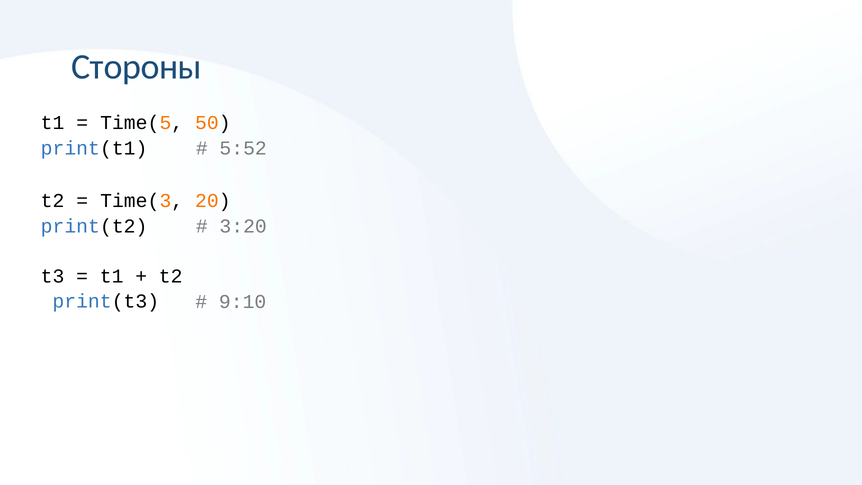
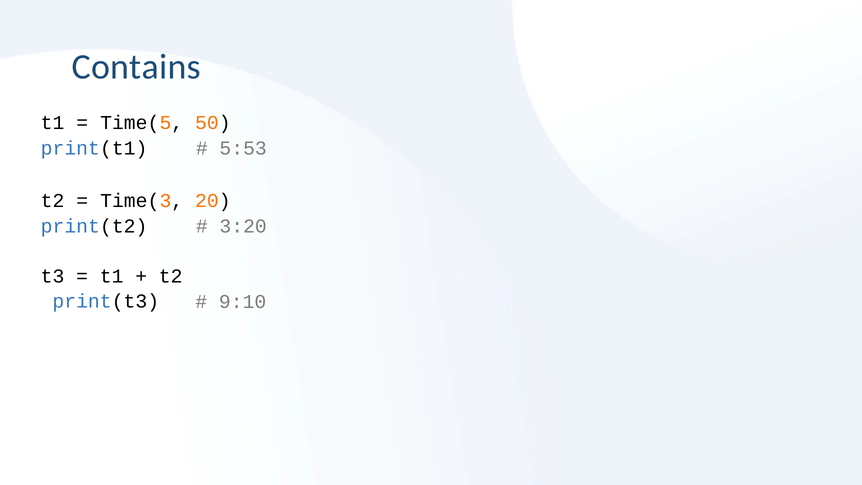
Стороны: Стороны -> Contains
5:52: 5:52 -> 5:53
